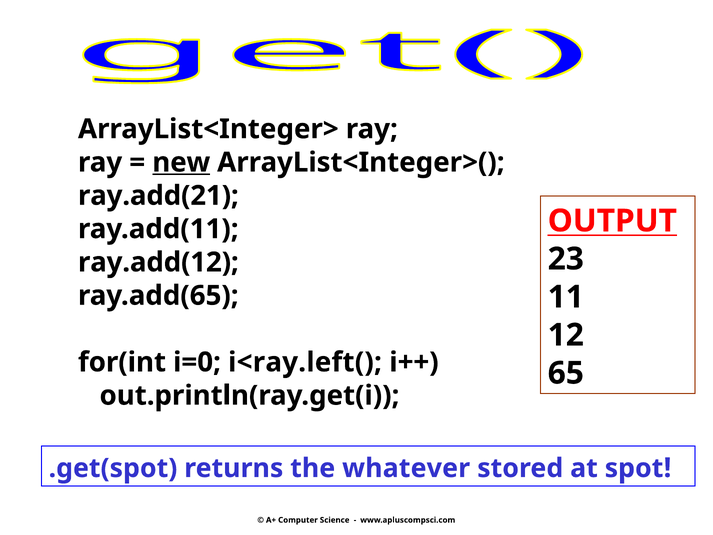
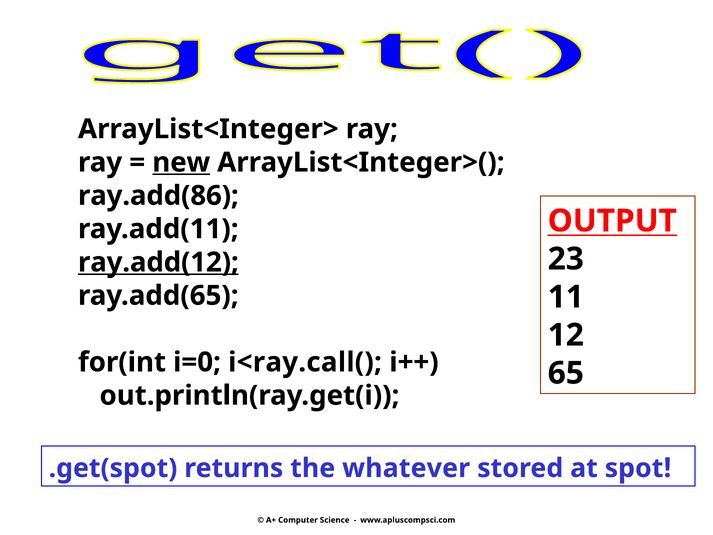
ray.add(21: ray.add(21 -> ray.add(86
ray.add(12 underline: none -> present
i<ray.left(: i<ray.left( -> i<ray.call(
